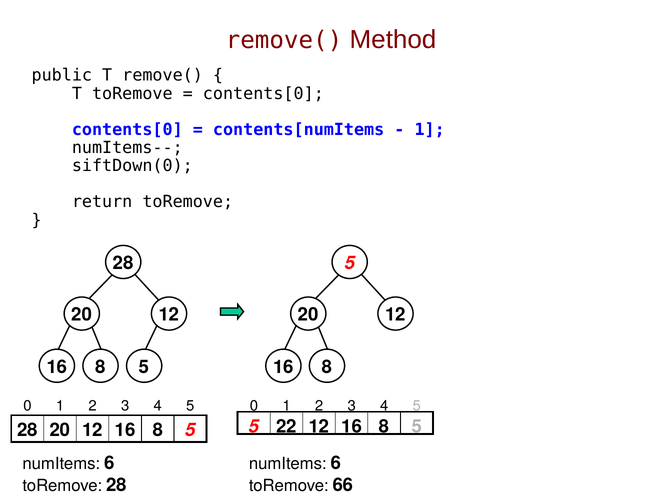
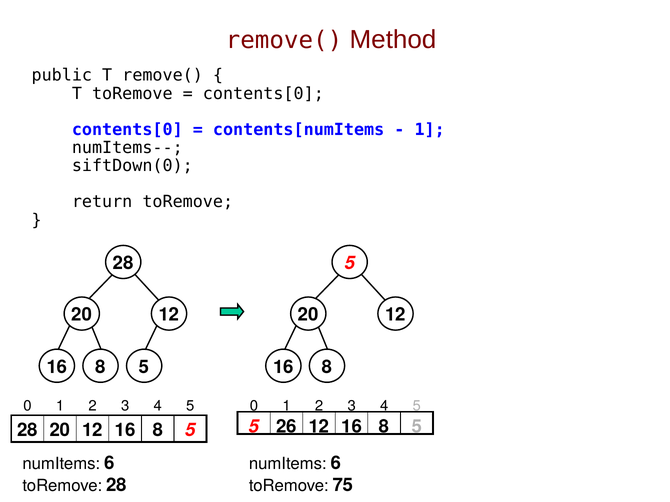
22: 22 -> 26
66: 66 -> 75
